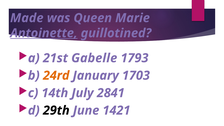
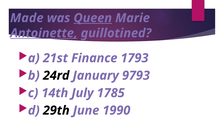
Queen underline: none -> present
Gabelle: Gabelle -> Finance
24rd colour: orange -> black
1703: 1703 -> 9793
2841: 2841 -> 1785
1421: 1421 -> 1990
